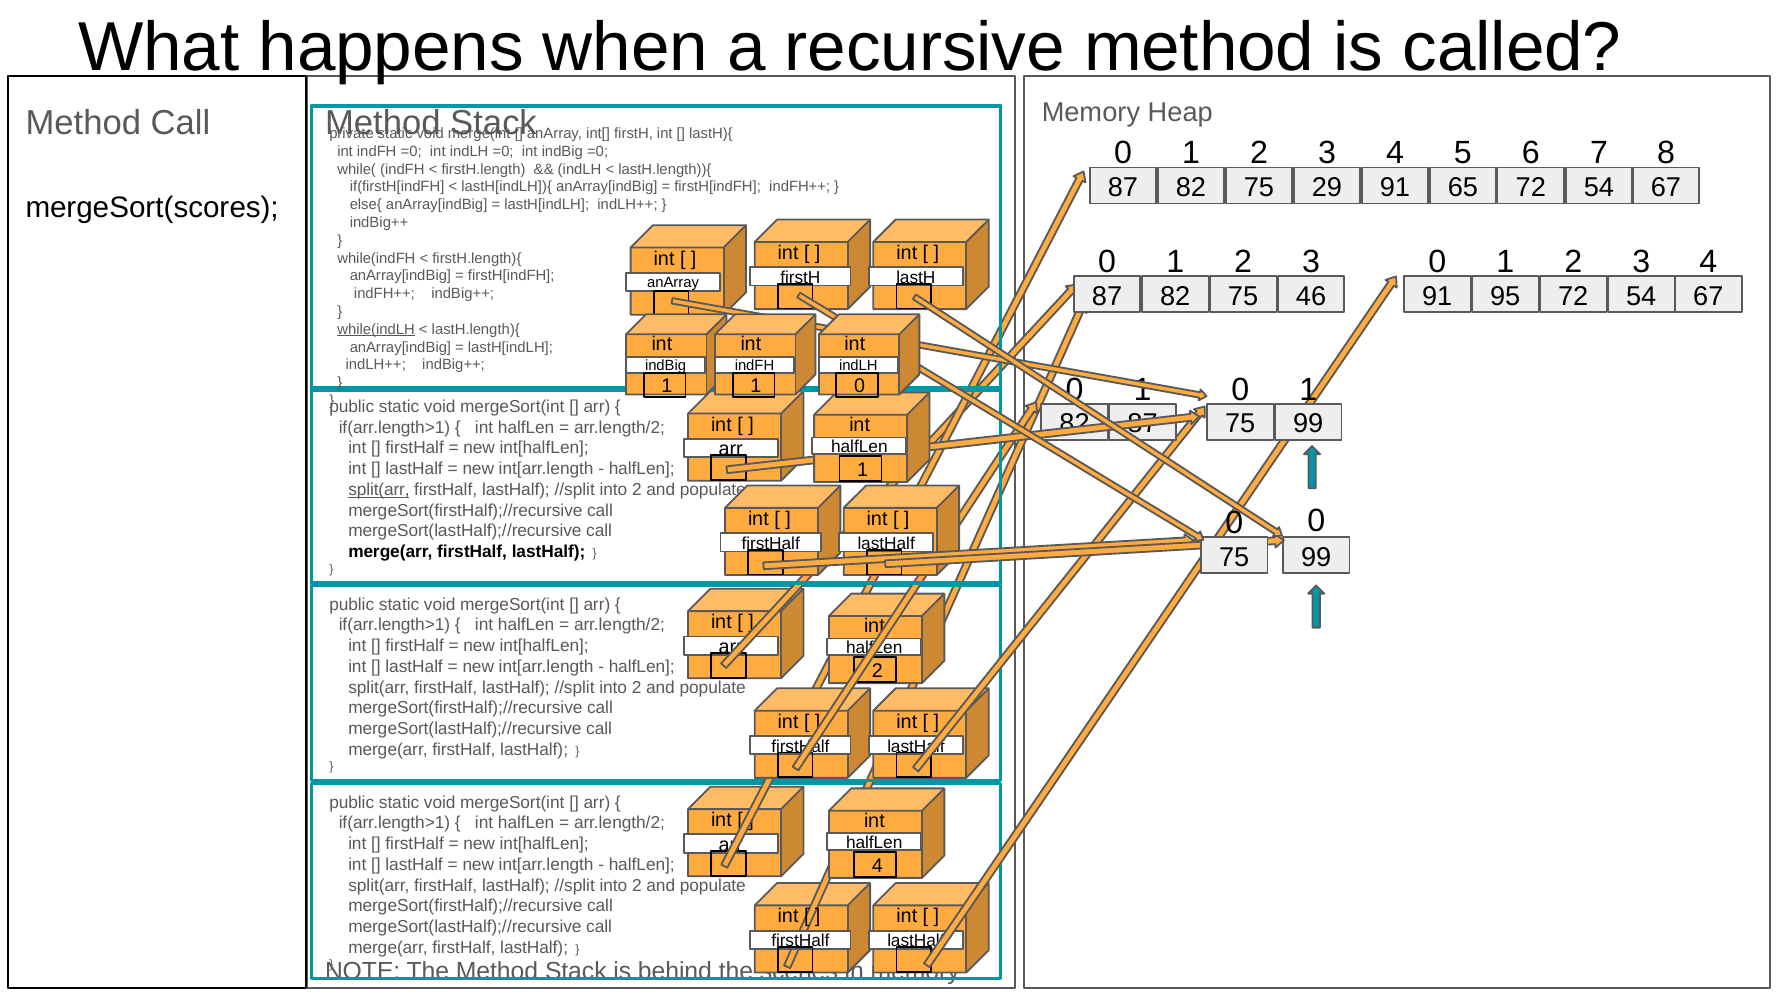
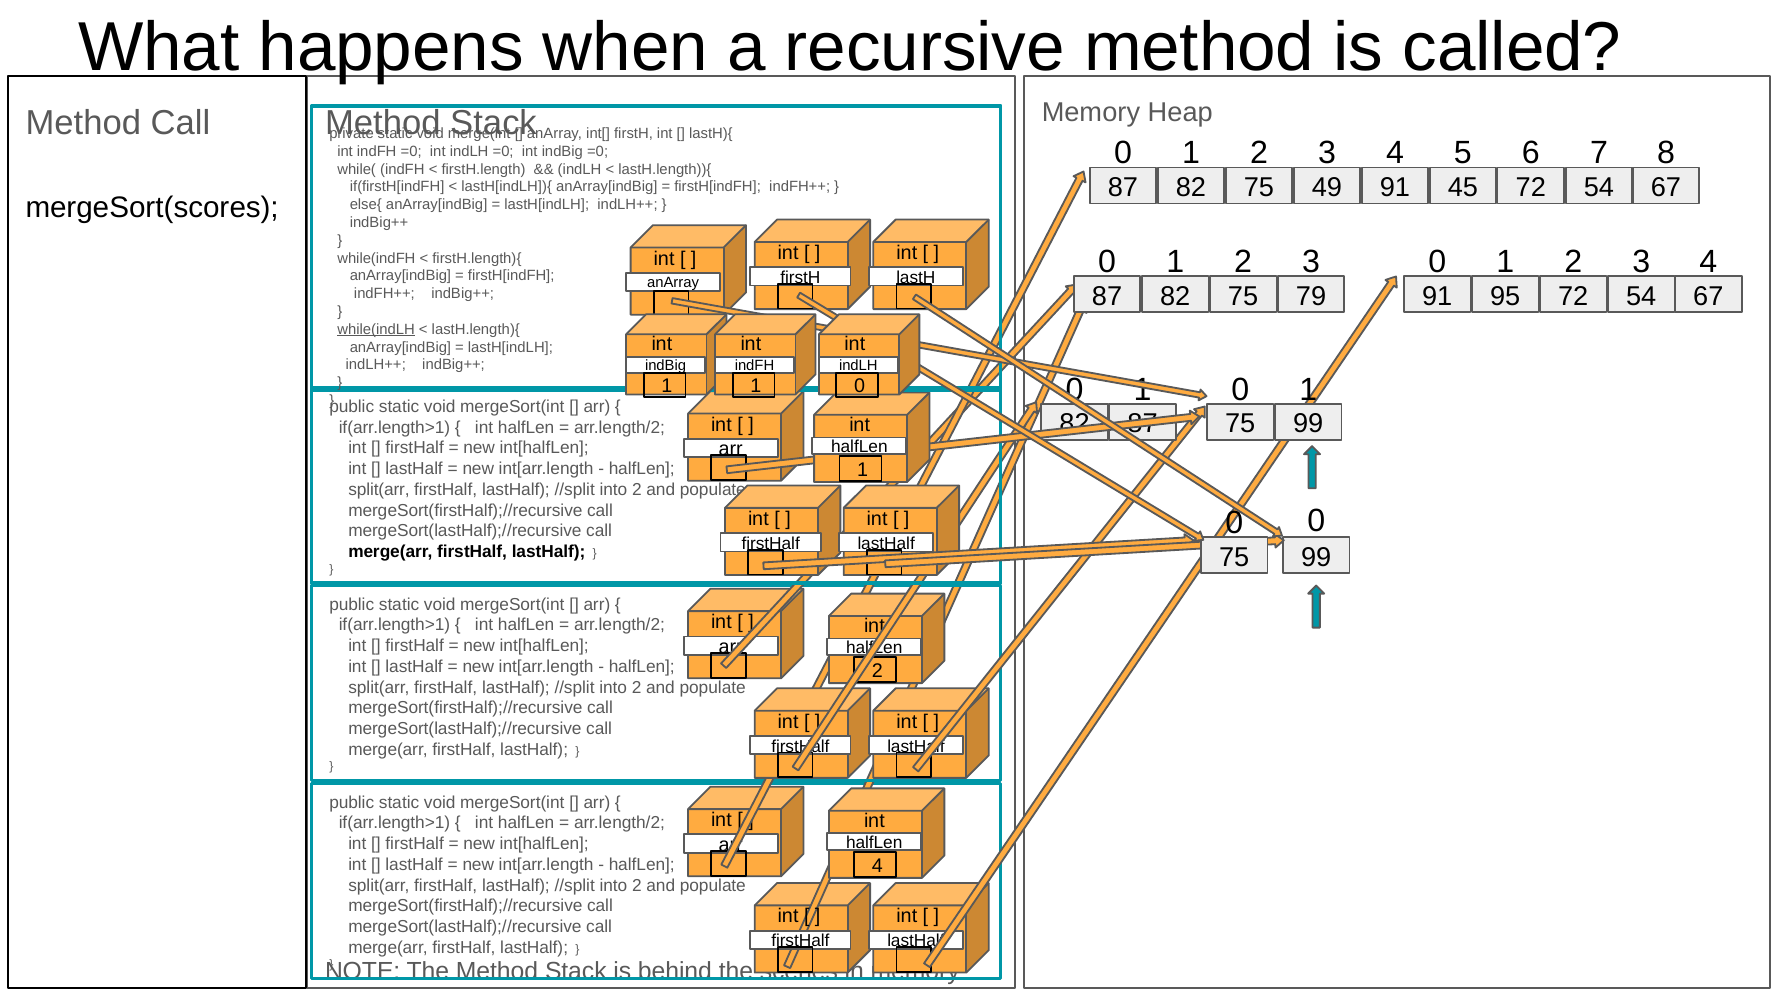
29: 29 -> 49
65: 65 -> 45
46: 46 -> 79
split(arr at (379, 490) underline: present -> none
